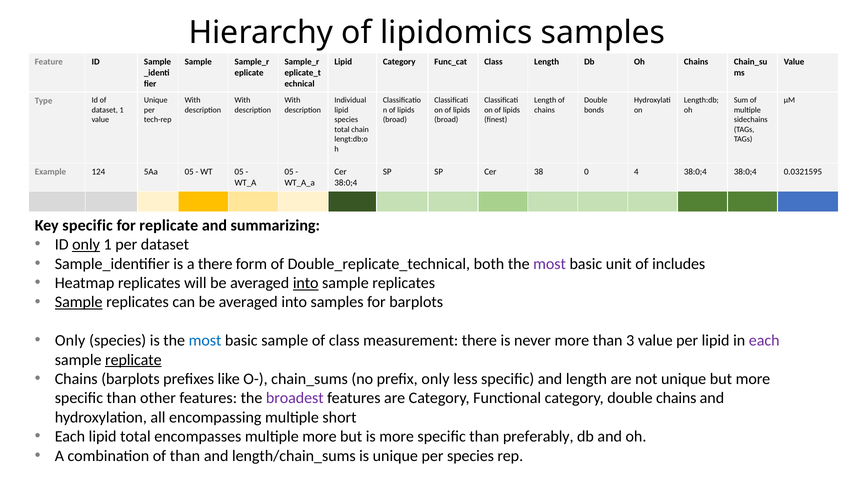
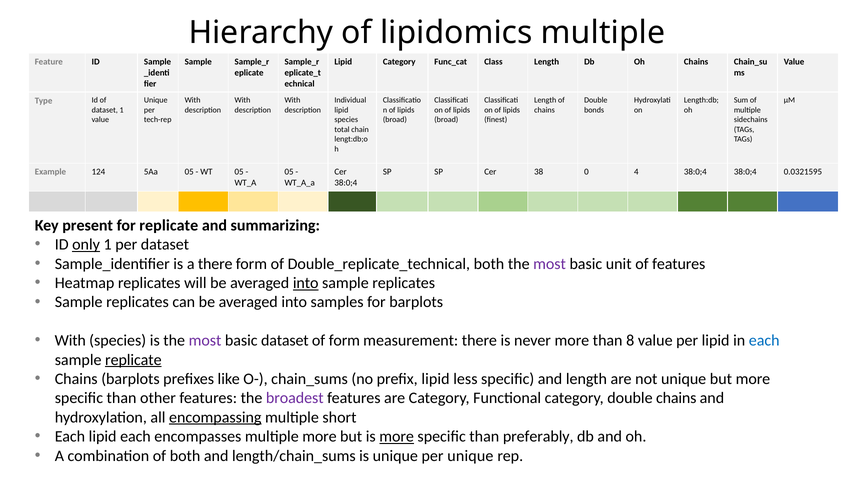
lipidomics samples: samples -> multiple
Key specific: specific -> present
of includes: includes -> features
Sample at (79, 302) underline: present -> none
Only at (70, 341): Only -> With
most at (205, 341) colour: blue -> purple
basic sample: sample -> dataset
of class: class -> form
3: 3 -> 8
each at (764, 341) colour: purple -> blue
prefix only: only -> lipid
encompassing underline: none -> present
lipid total: total -> each
more at (397, 437) underline: none -> present
of than: than -> both
per species: species -> unique
